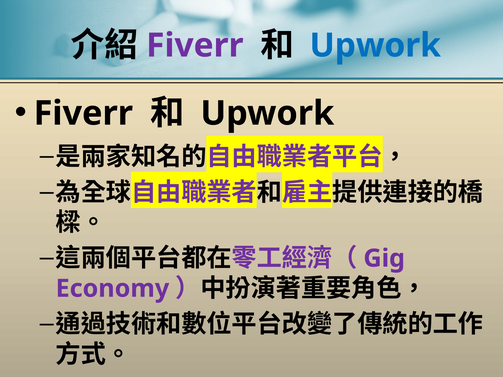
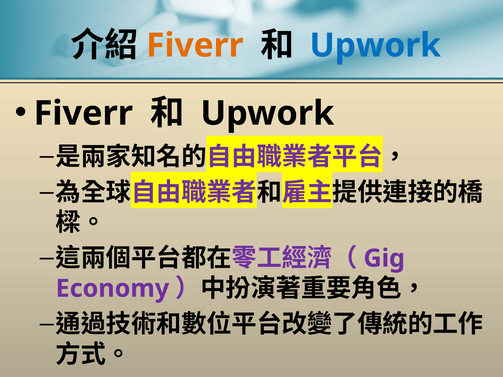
Fiverr at (195, 46) colour: purple -> orange
